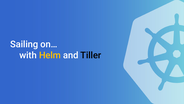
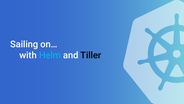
Helm colour: yellow -> light blue
